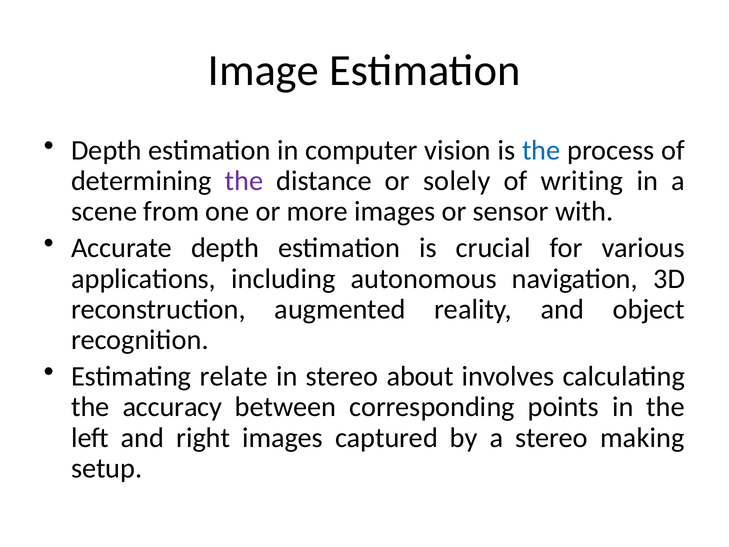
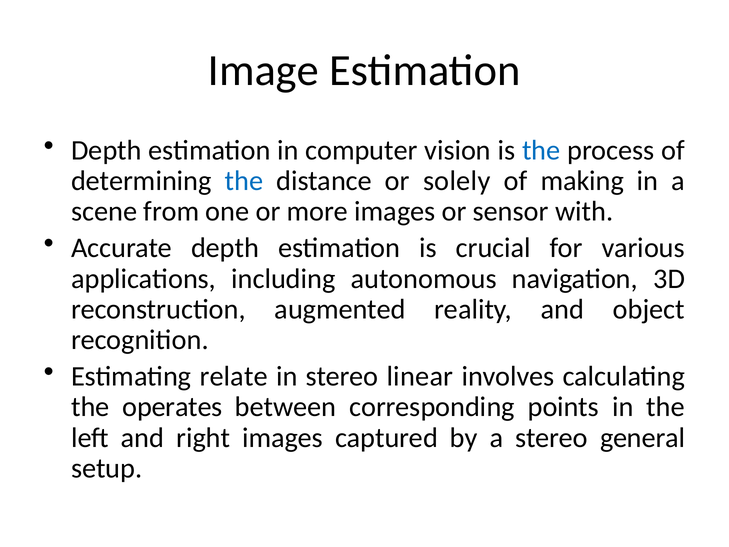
the at (244, 181) colour: purple -> blue
writing: writing -> making
about: about -> linear
accuracy: accuracy -> operates
making: making -> general
